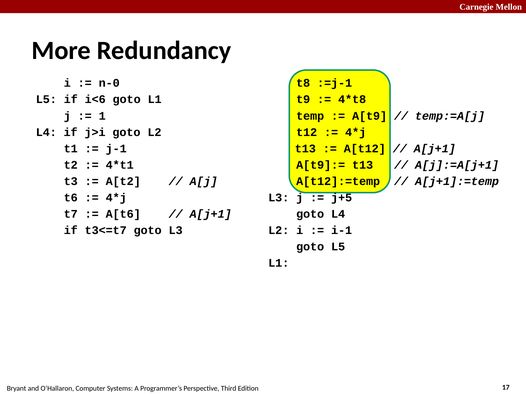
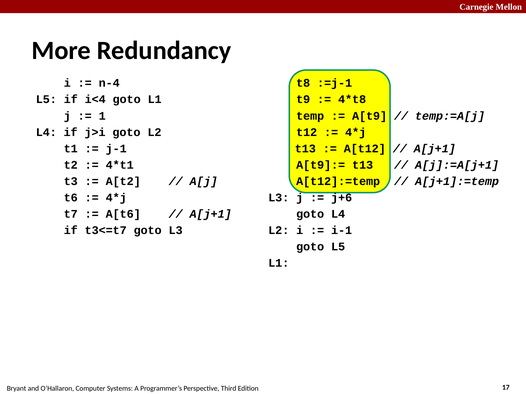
n-0: n-0 -> n-4
i<6: i<6 -> i<4
j+5: j+5 -> j+6
